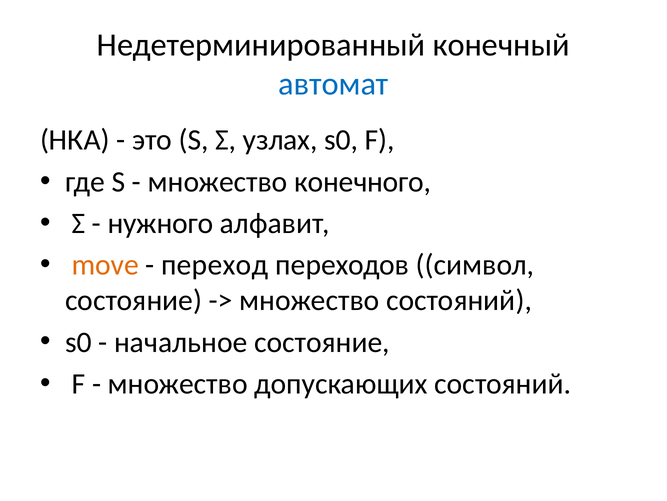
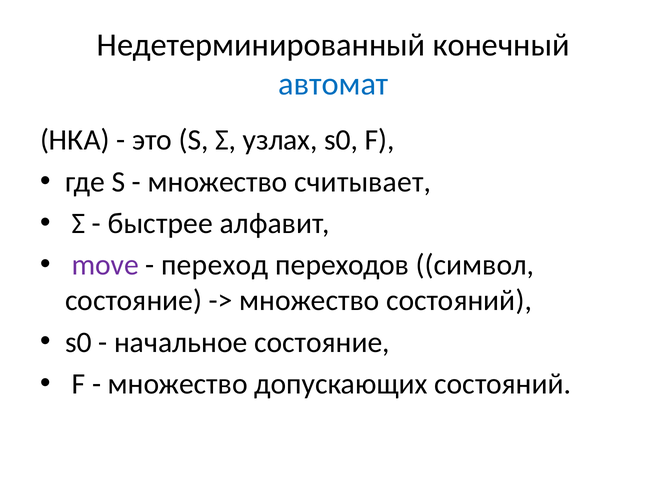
конечного: конечного -> считывает
нужного: нужного -> быстрее
move colour: orange -> purple
